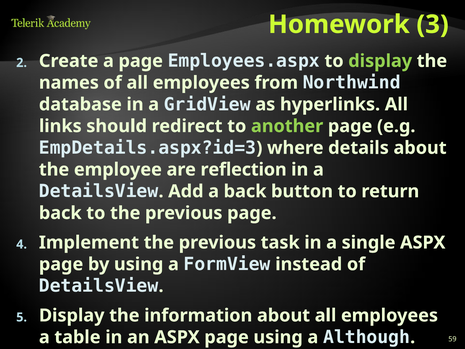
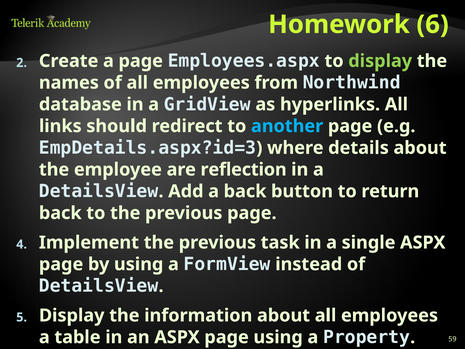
Homework 3: 3 -> 6
another colour: light green -> light blue
Although: Although -> Property
